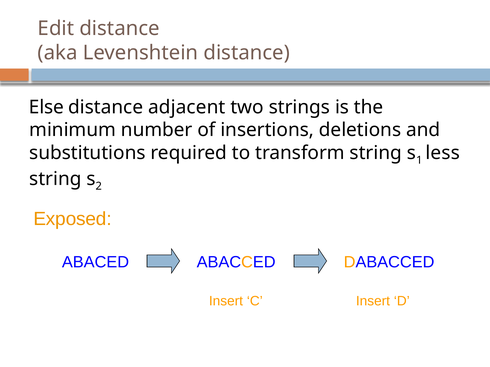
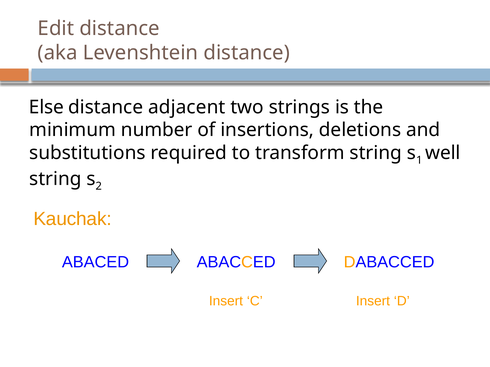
less: less -> well
Exposed: Exposed -> Kauchak
